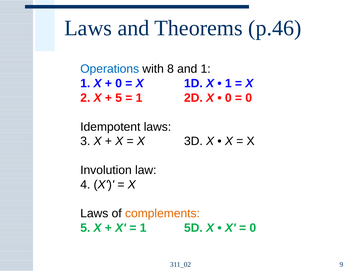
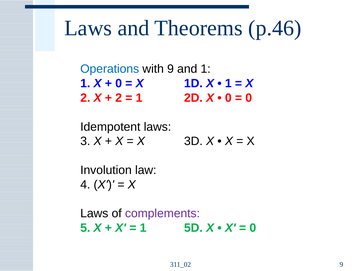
with 8: 8 -> 9
5 at (119, 98): 5 -> 2
complements colour: orange -> purple
